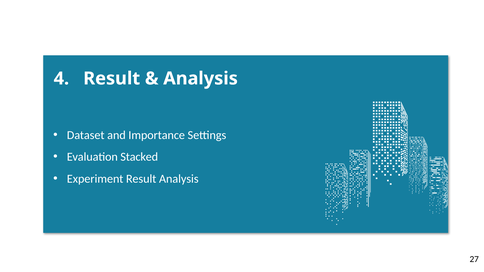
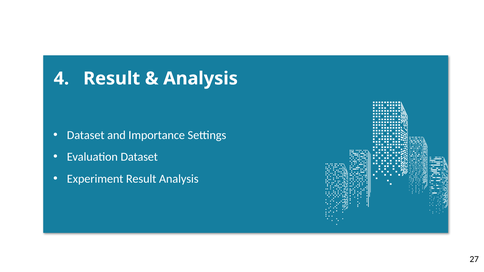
Evaluation Stacked: Stacked -> Dataset
